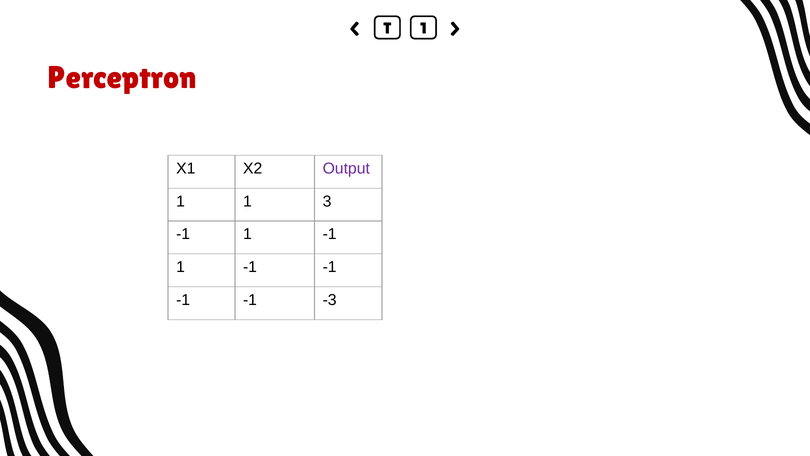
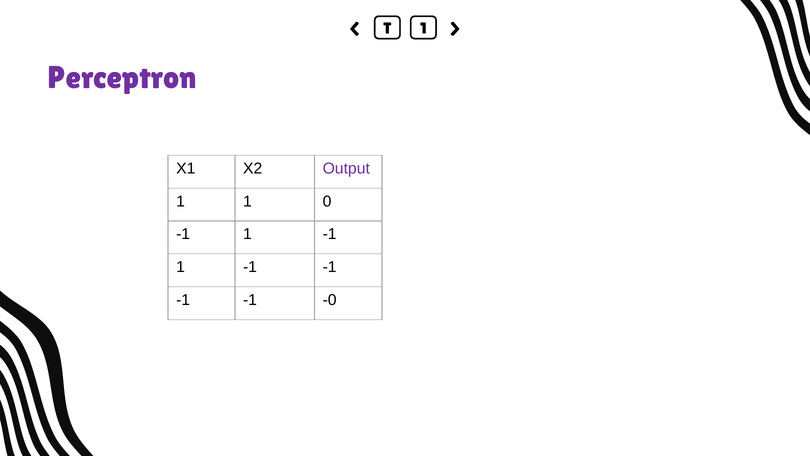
Perceptron colour: red -> purple
3: 3 -> 0
-3: -3 -> -0
